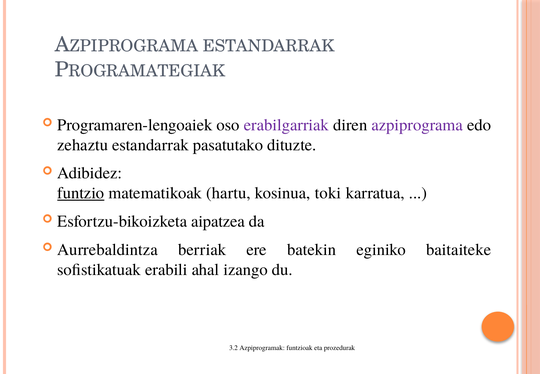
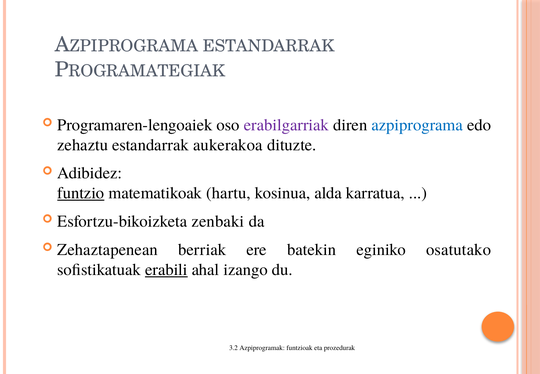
azpiprograma colour: purple -> blue
pasatutako: pasatutako -> aukerakoa
toki: toki -> alda
aipatzea: aipatzea -> zenbaki
Aurrebaldintza: Aurrebaldintza -> Zehaztapenean
baitaiteke: baitaiteke -> osatutako
erabili underline: none -> present
